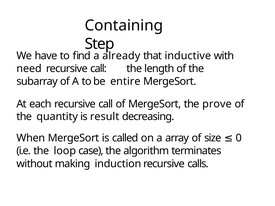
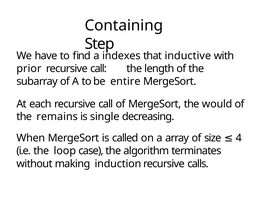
already: already -> indexes
need: need -> prior
prove: prove -> would
quantity: quantity -> remains
result: result -> single
0: 0 -> 4
